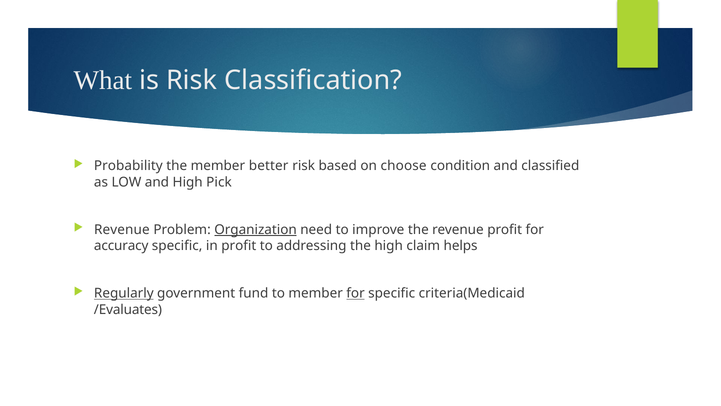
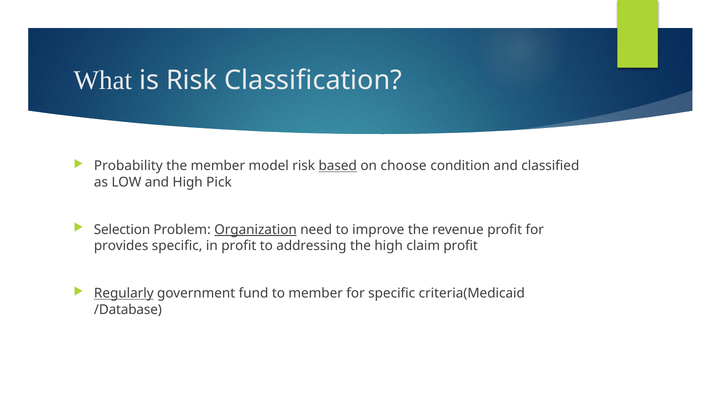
better: better -> model
based underline: none -> present
Revenue at (122, 229): Revenue -> Selection
accuracy: accuracy -> provides
claim helps: helps -> profit
for at (356, 293) underline: present -> none
/Evaluates: /Evaluates -> /Database
